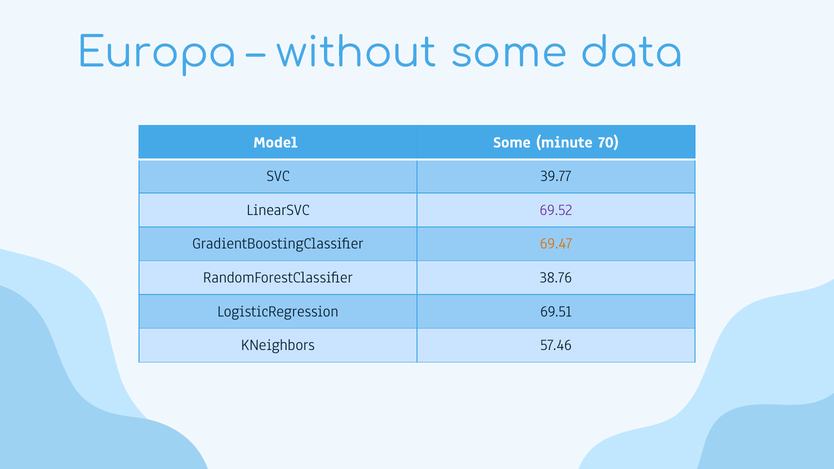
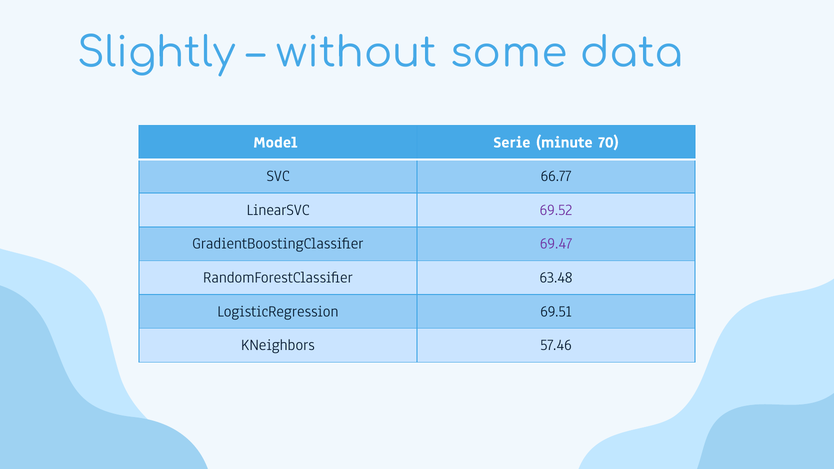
Europa: Europa -> Slightly
Model Some: Some -> Serie
39.77: 39.77 -> 66.77
69.47 colour: orange -> purple
38.76: 38.76 -> 63.48
